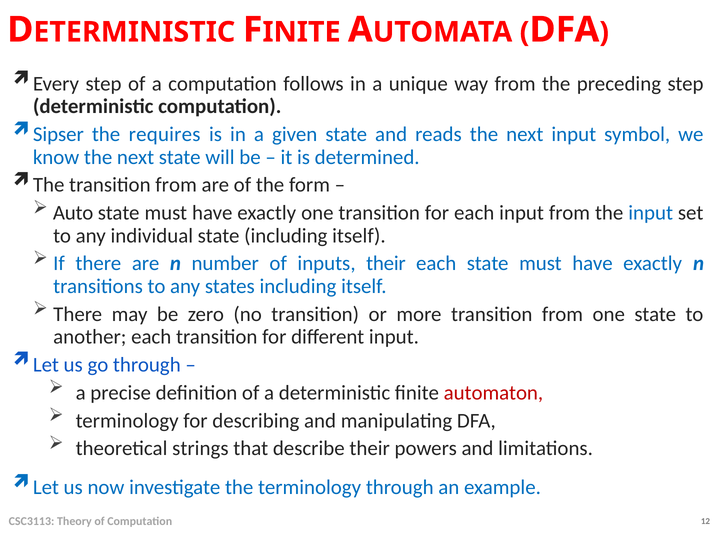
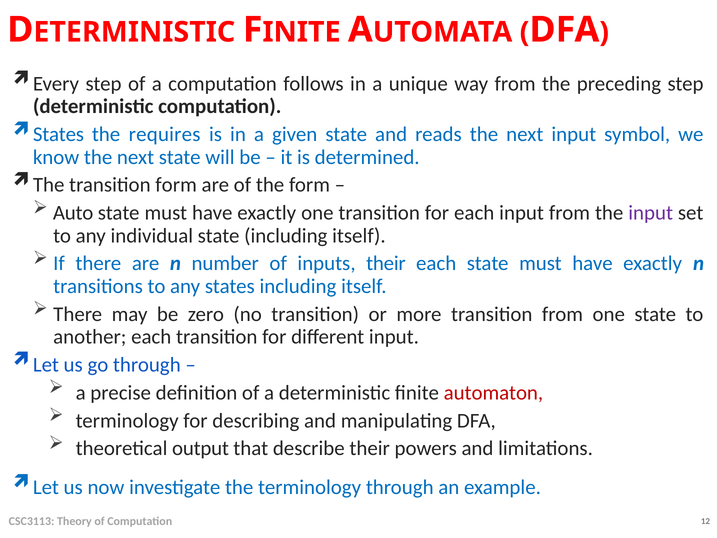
Sipser at (58, 134): Sipser -> States
The transition from: from -> form
input at (651, 213) colour: blue -> purple
strings: strings -> output
